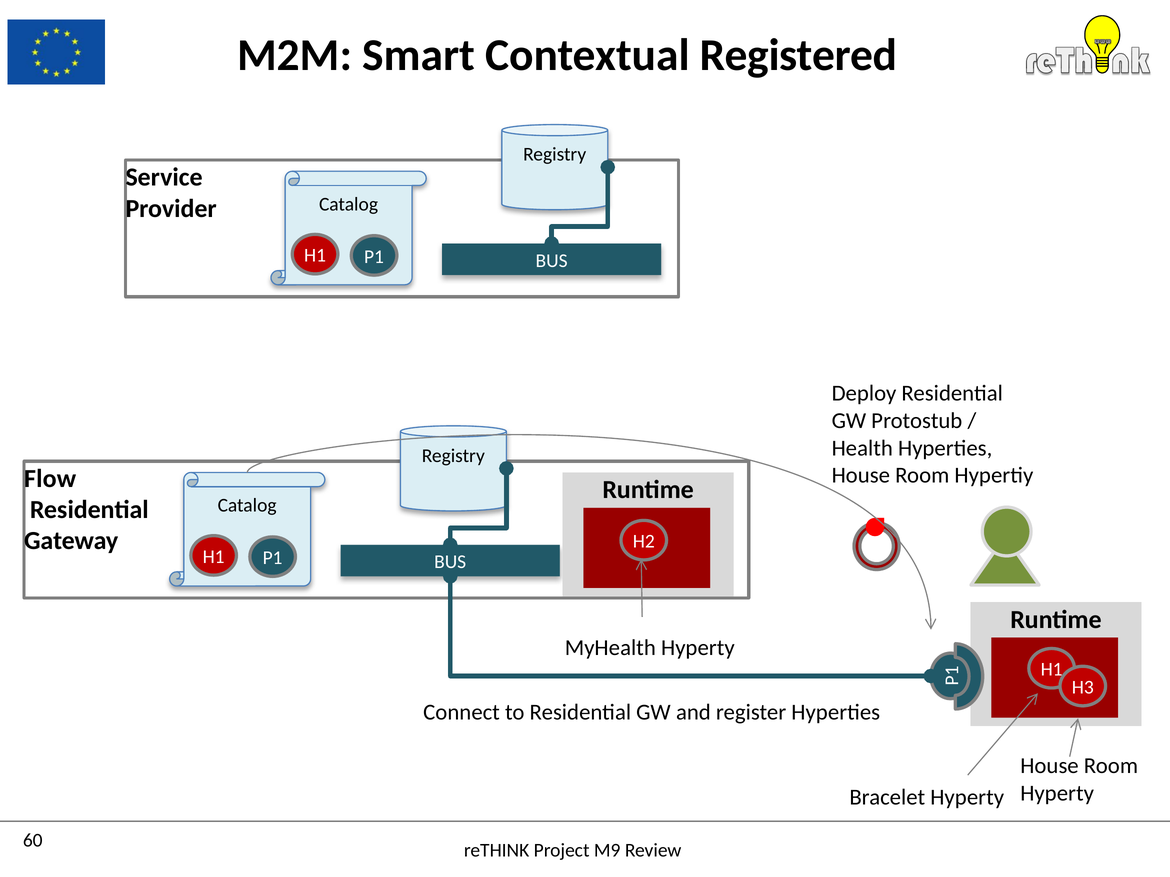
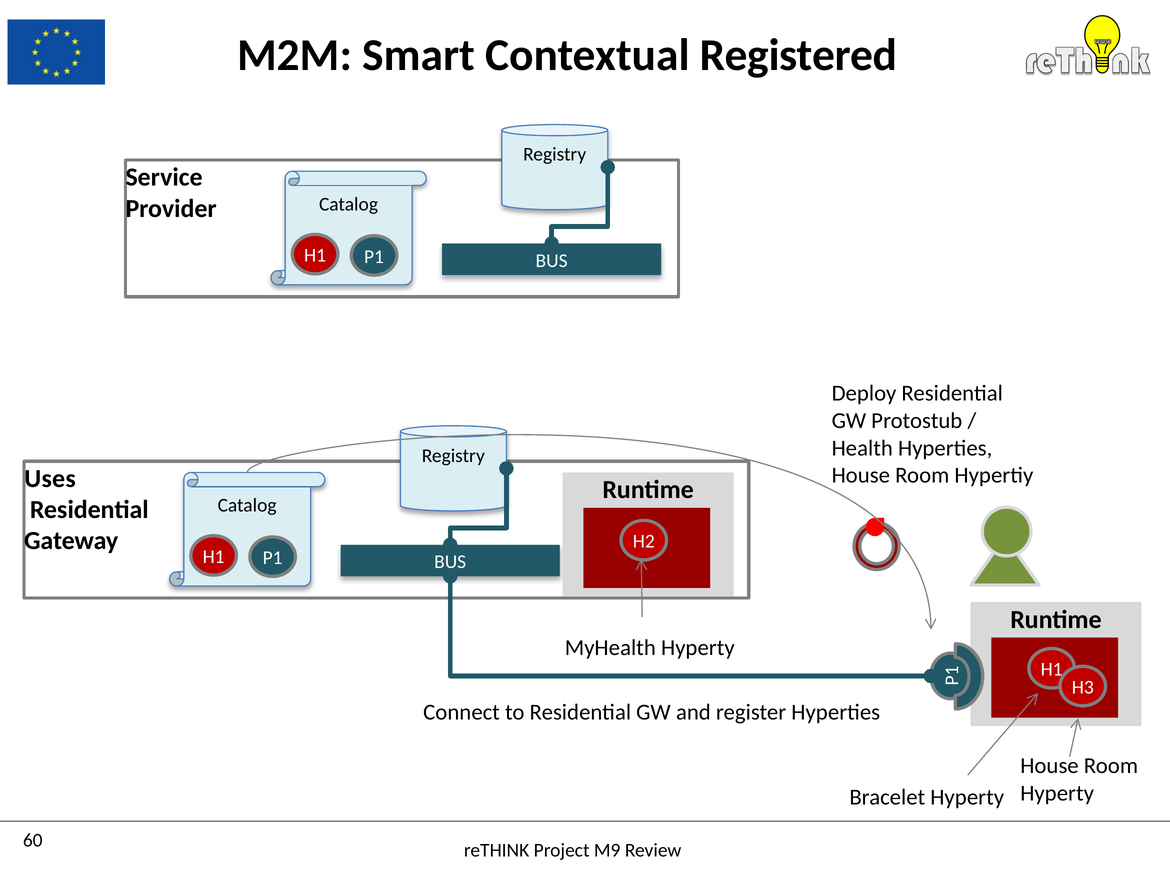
Flow: Flow -> Uses
